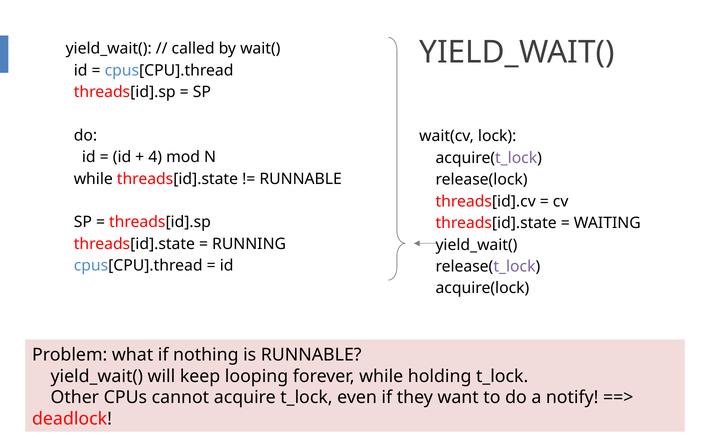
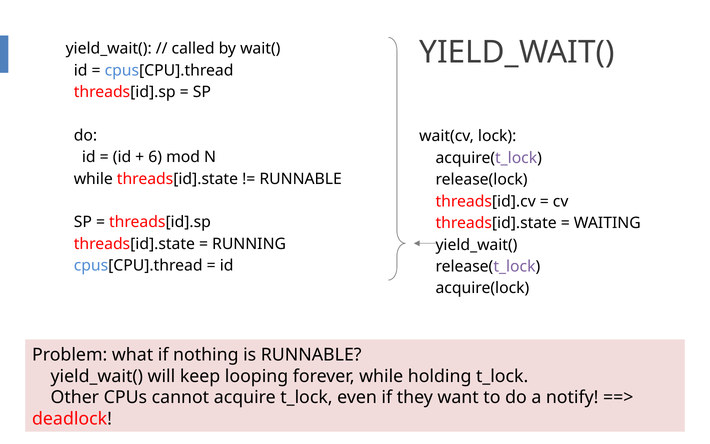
4: 4 -> 6
